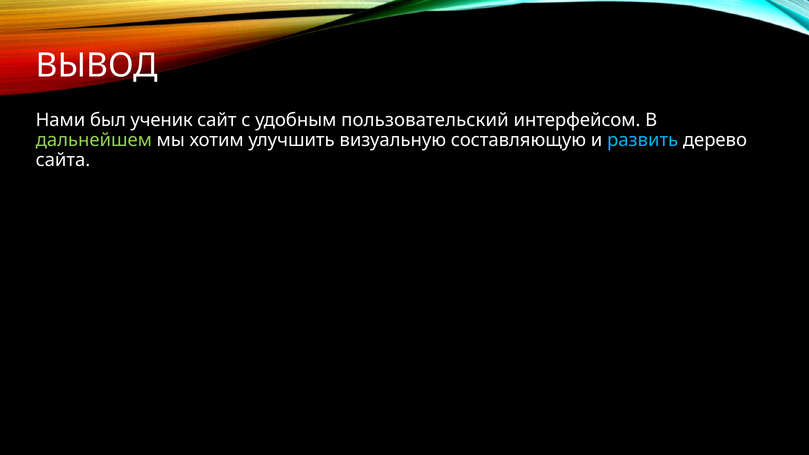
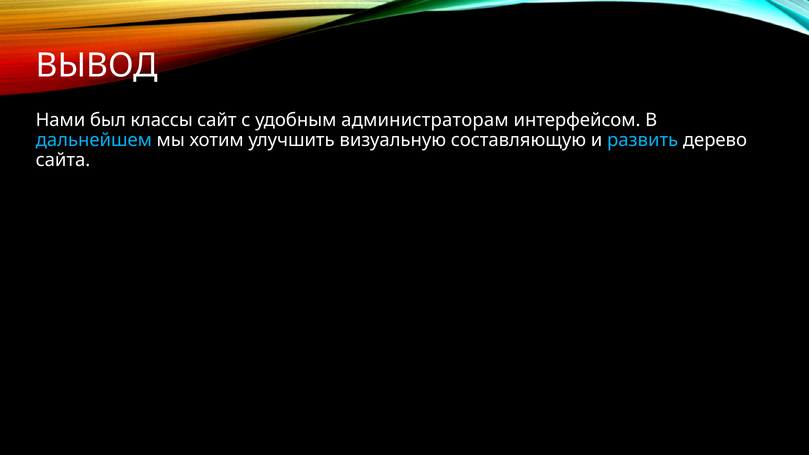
ученик: ученик -> классы
пользовательский: пользовательский -> администраторам
дальнейшем colour: light green -> light blue
